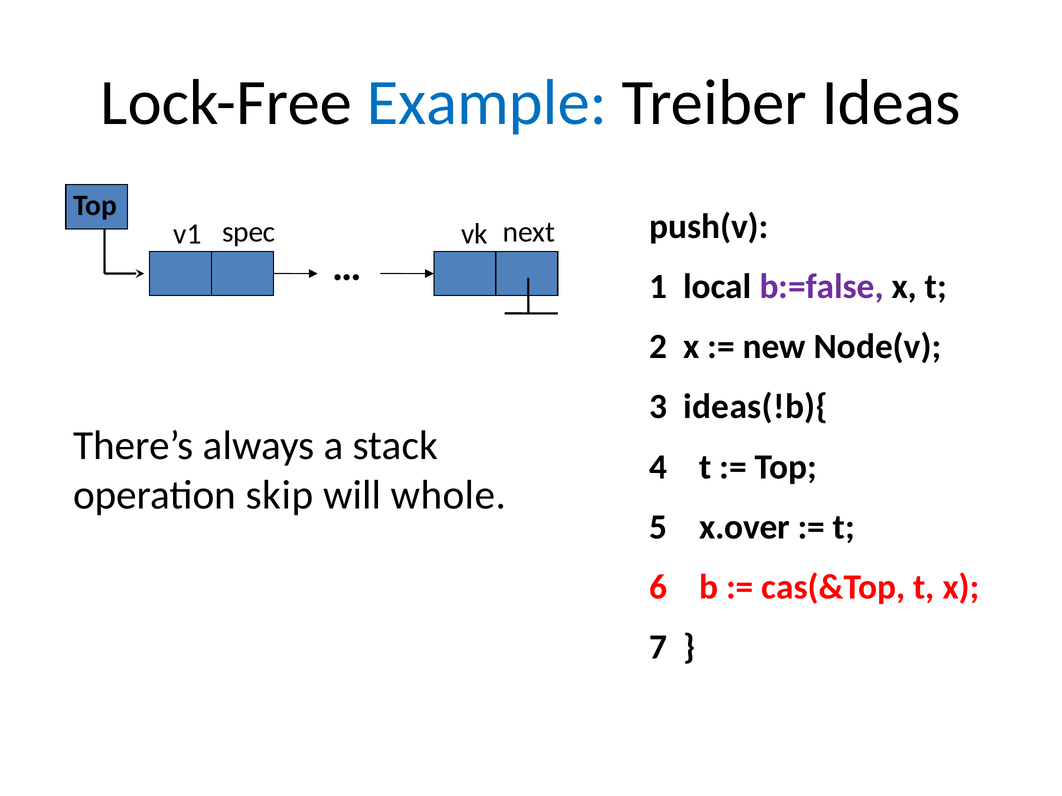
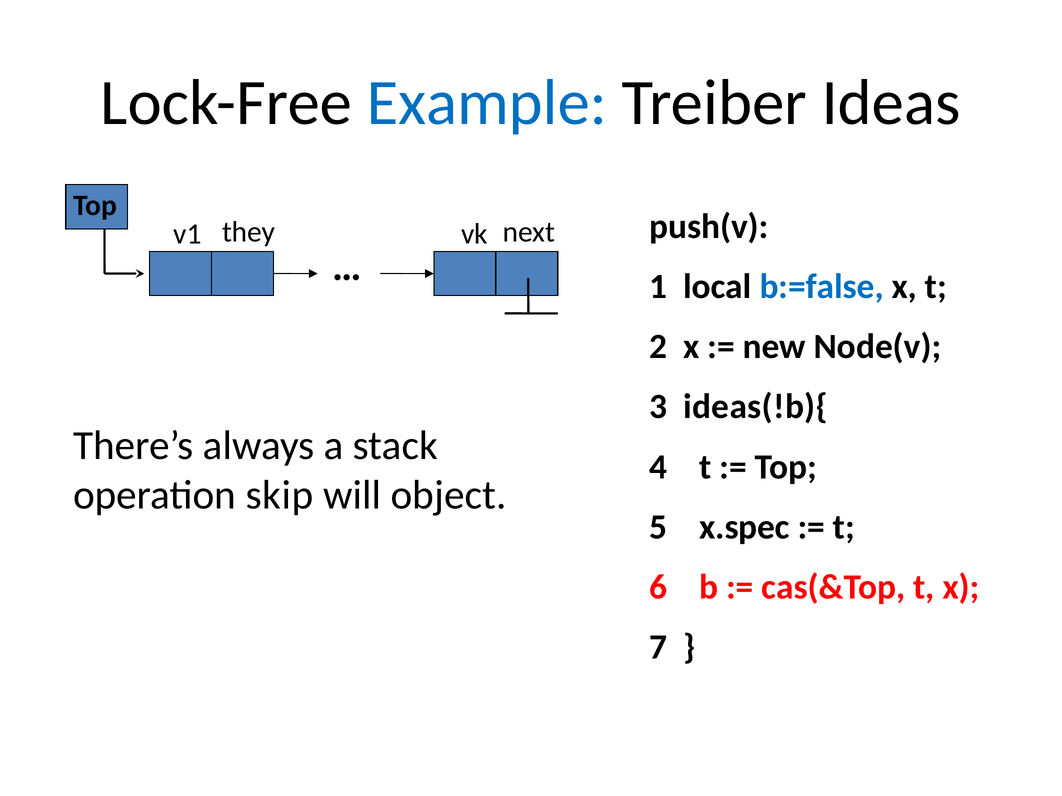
spec: spec -> they
b:=false colour: purple -> blue
whole: whole -> object
x.over: x.over -> x.spec
